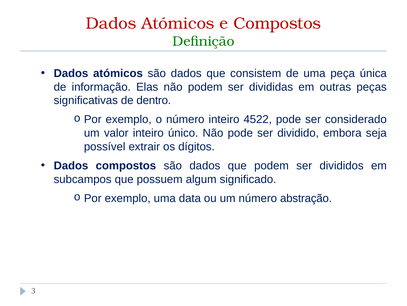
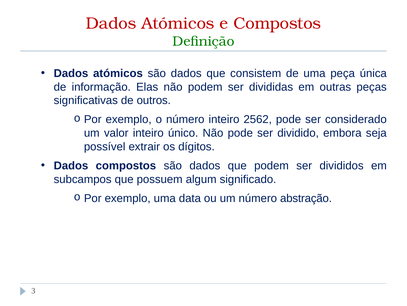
dentro: dentro -> outros
4522: 4522 -> 2562
